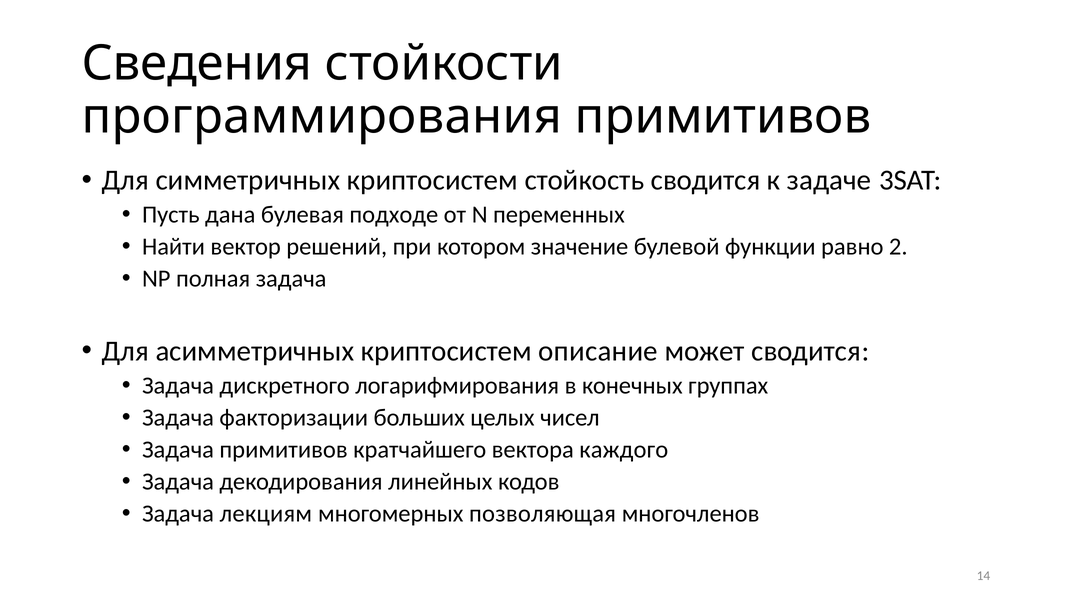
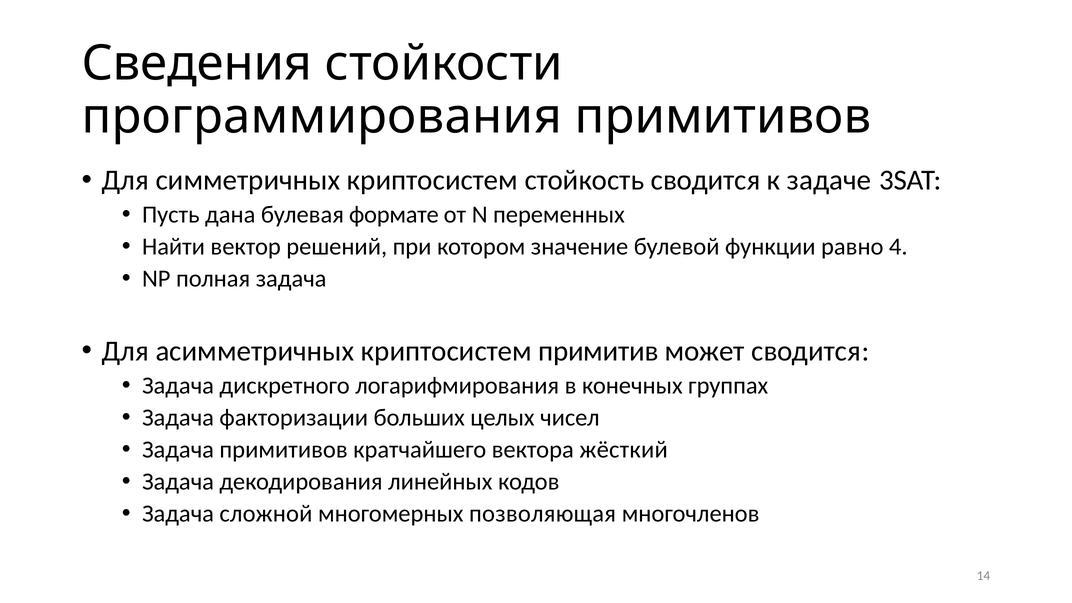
подходе: подходе -> формате
2: 2 -> 4
описание: описание -> примитив
каждого: каждого -> жёсткий
лекциям: лекциям -> сложной
